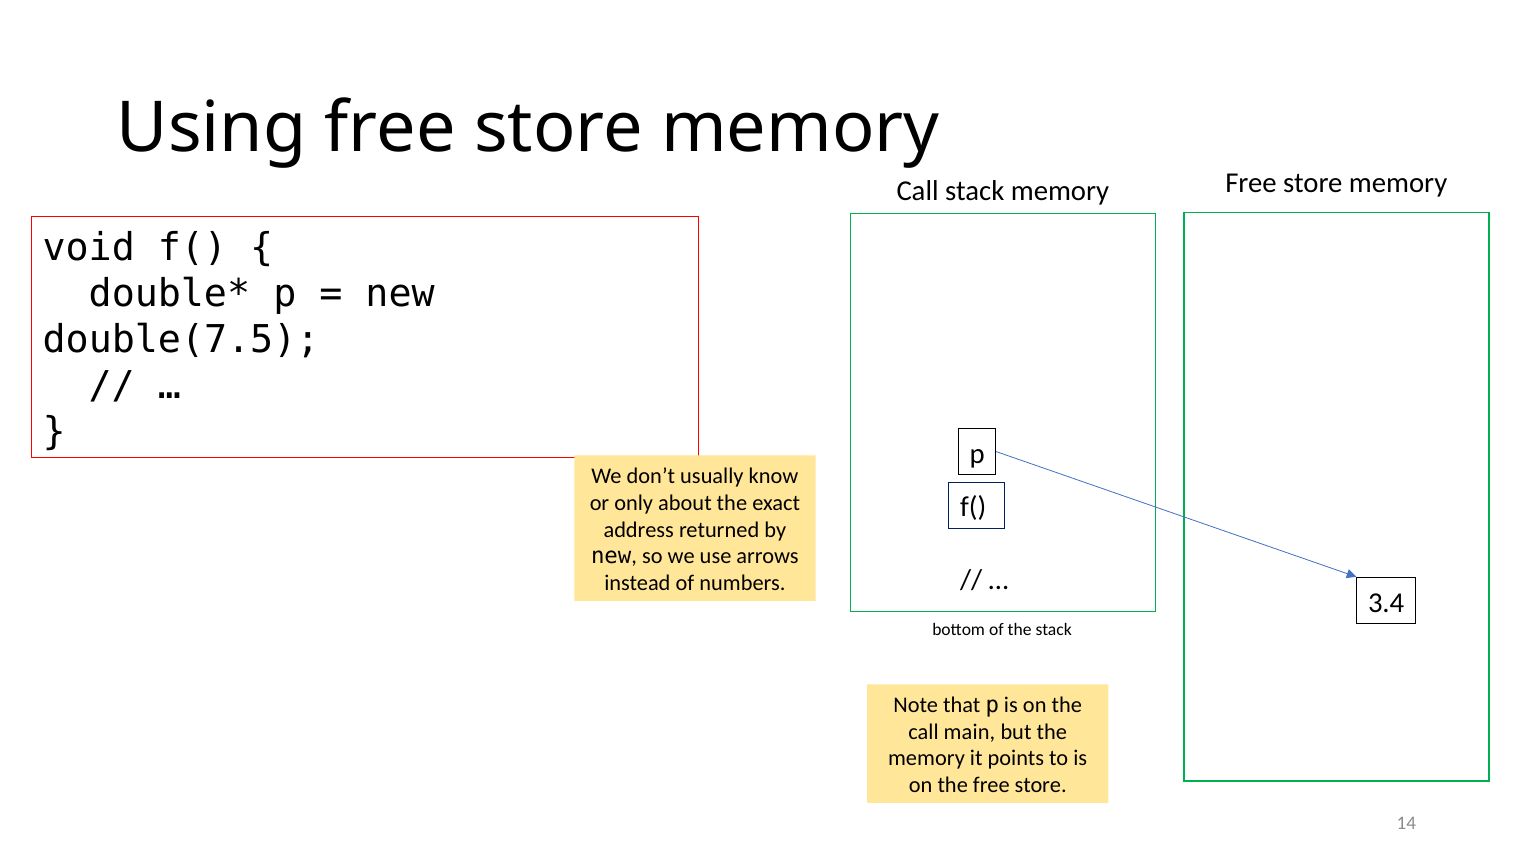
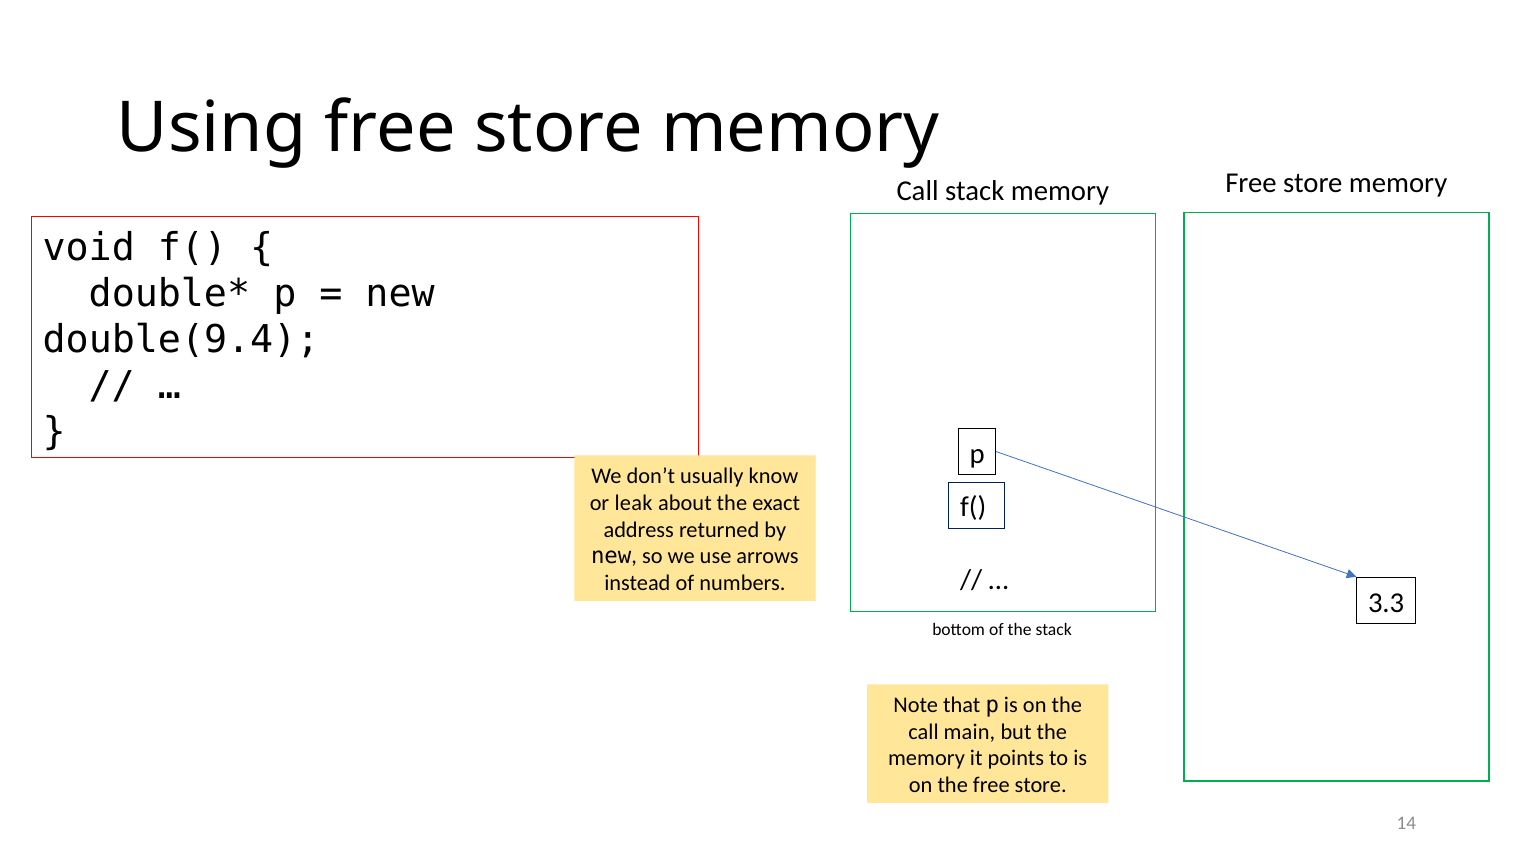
double(7.5: double(7.5 -> double(9.4
only: only -> leak
3.4: 3.4 -> 3.3
